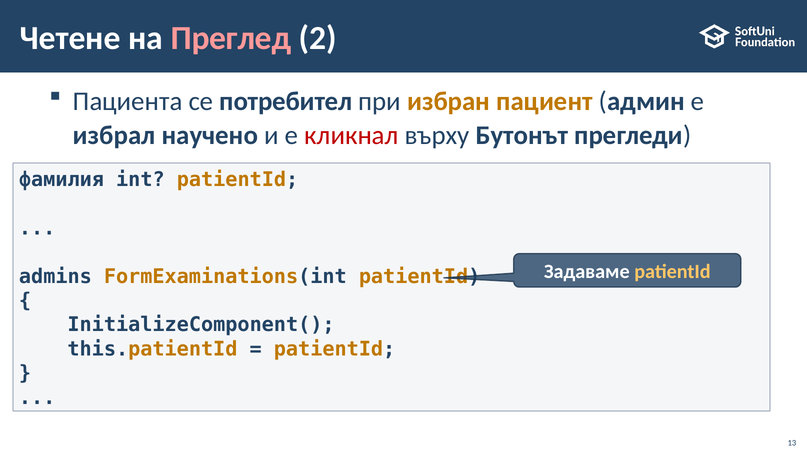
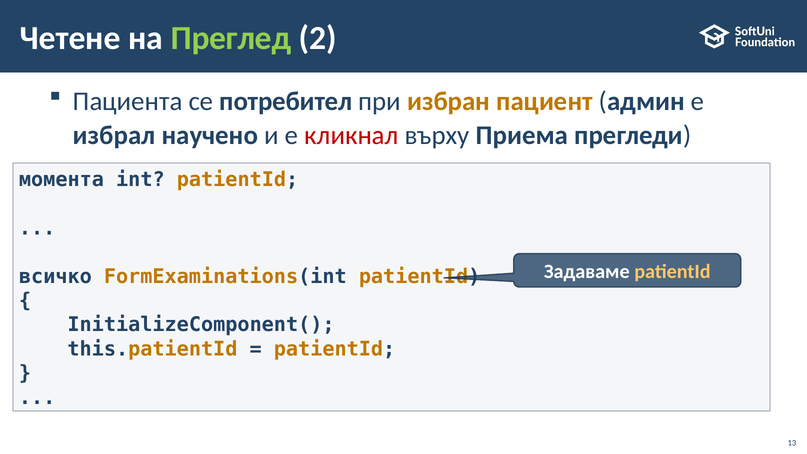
Преглед colour: pink -> light green
Бутонът: Бутонът -> Приема
фамилия: фамилия -> момента
admins: admins -> всичко
